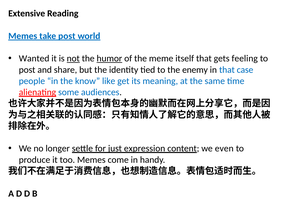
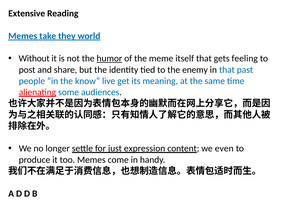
take post: post -> they
Wanted: Wanted -> Without
not underline: present -> none
case: case -> past
like: like -> live
